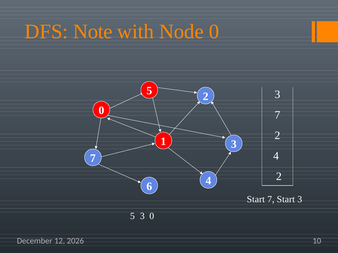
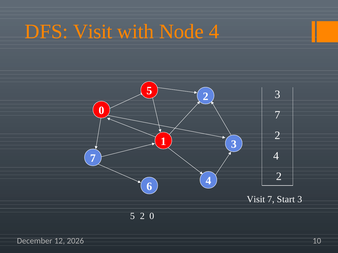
DFS Note: Note -> Visit
Node 0: 0 -> 4
Start at (256, 200): Start -> Visit
5 3: 3 -> 2
